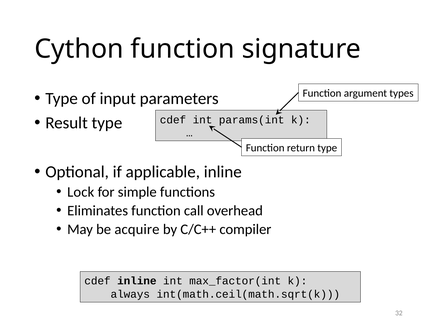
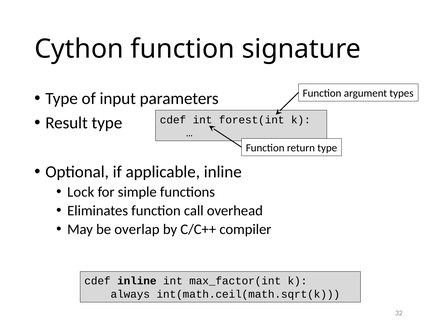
params(int: params(int -> forest(int
acquire: acquire -> overlap
